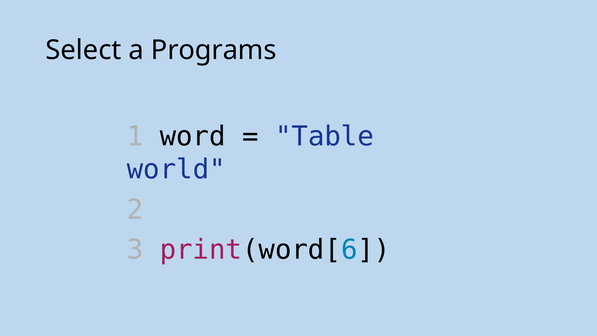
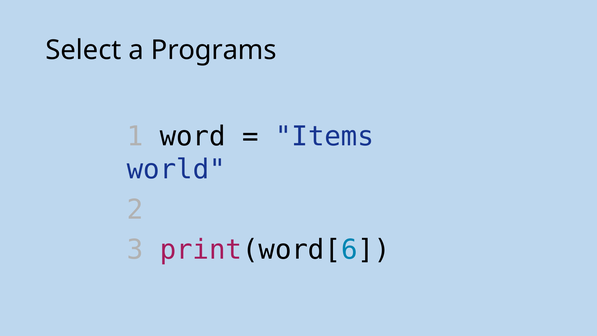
Table: Table -> Items
